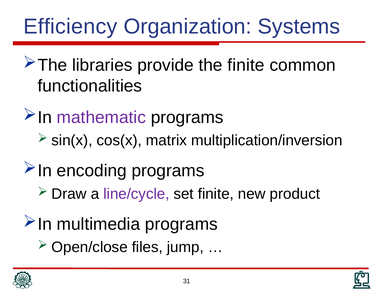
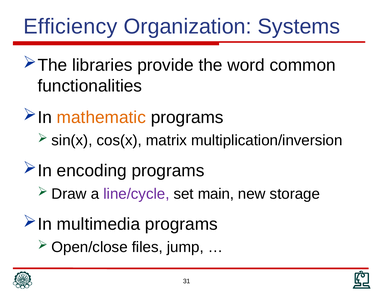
the finite: finite -> word
mathematic colour: purple -> orange
set finite: finite -> main
product: product -> storage
